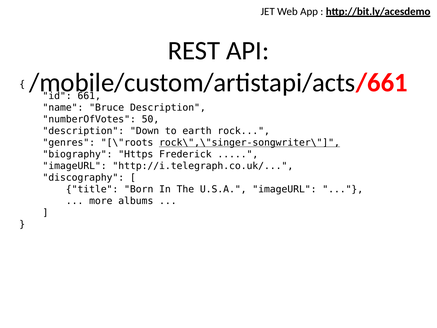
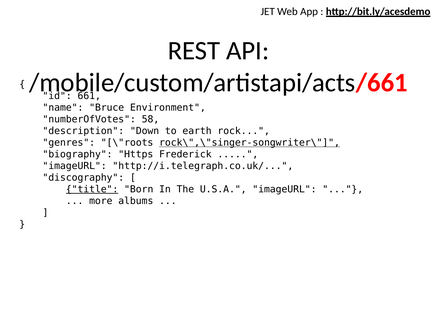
Bruce Description: Description -> Environment
50: 50 -> 58
title underline: none -> present
